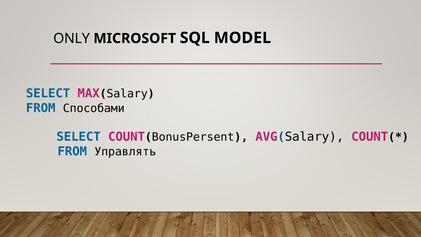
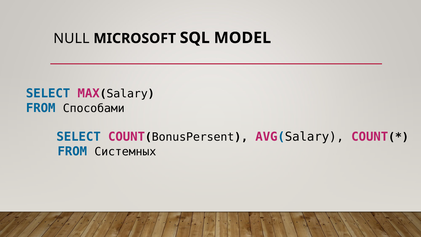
ONLY: ONLY -> NULL
Управлять: Управлять -> Системных
